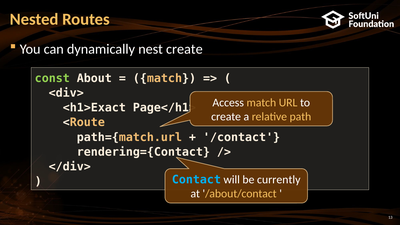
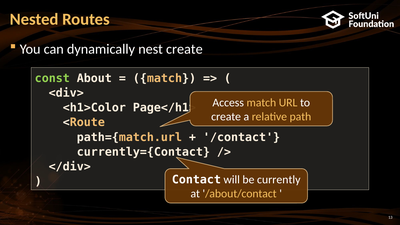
<h1>Exact: <h1>Exact -> <h1>Color
rendering={Contact: rendering={Contact -> currently={Contact
Contact colour: light blue -> white
